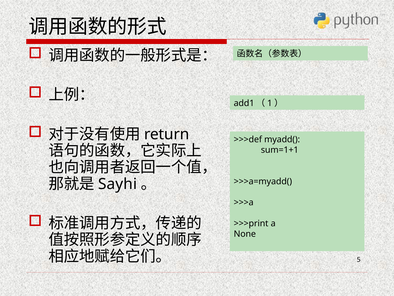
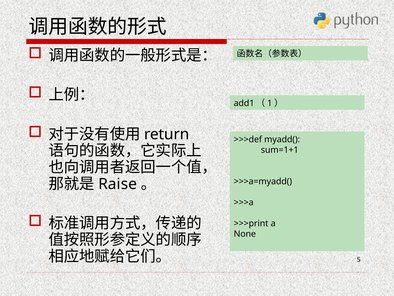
Sayhi: Sayhi -> Raise
